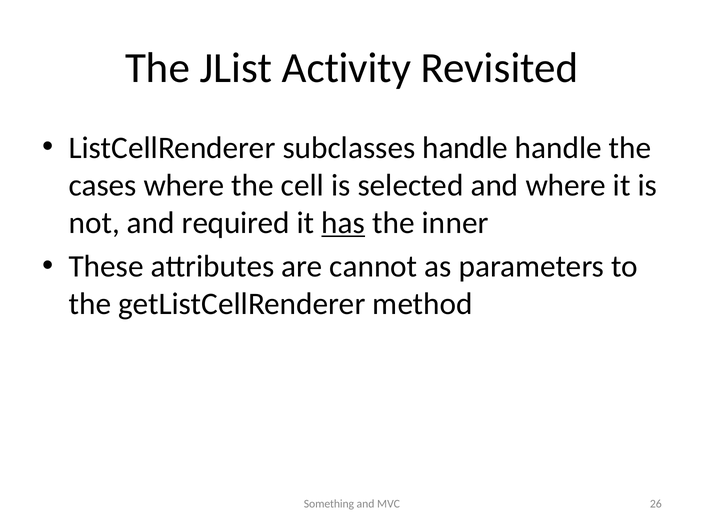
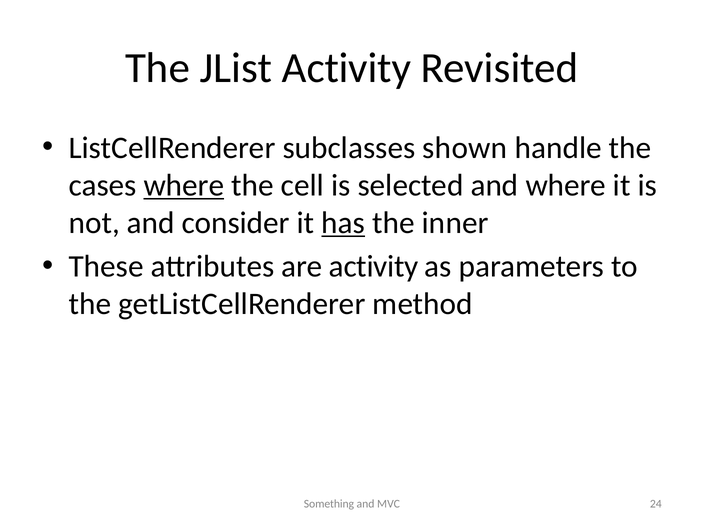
subclasses handle: handle -> shown
where at (184, 185) underline: none -> present
required: required -> consider
are cannot: cannot -> activity
26: 26 -> 24
